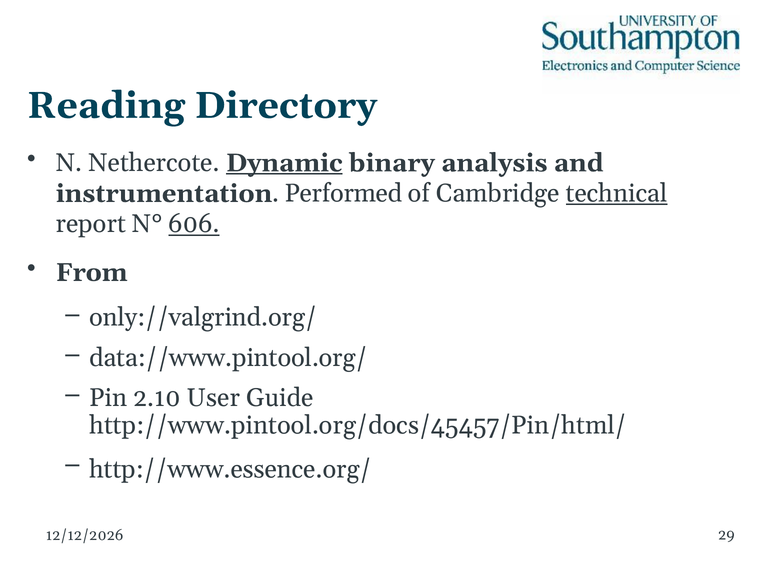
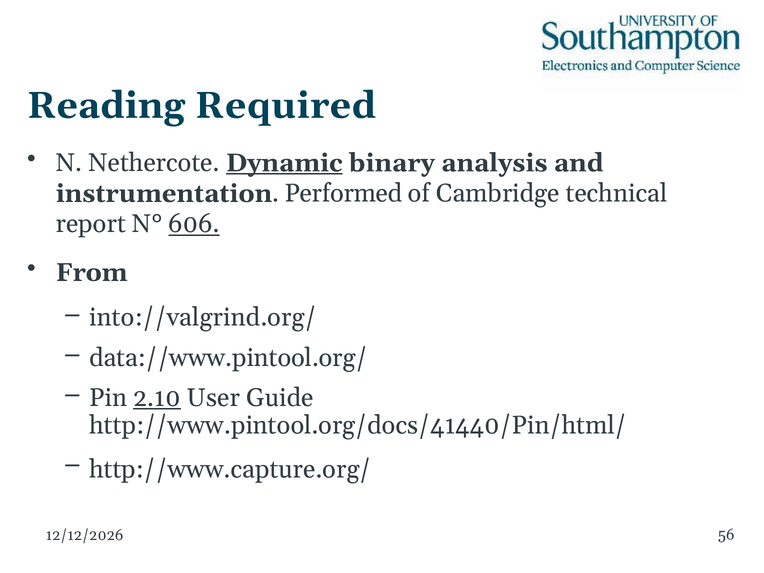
Directory: Directory -> Required
technical underline: present -> none
only://valgrind.org/: only://valgrind.org/ -> into://valgrind.org/
2.10 underline: none -> present
http://www.pintool.org/docs/45457/Pin/html/: http://www.pintool.org/docs/45457/Pin/html/ -> http://www.pintool.org/docs/41440/Pin/html/
http://www.essence.org/: http://www.essence.org/ -> http://www.capture.org/
29: 29 -> 56
